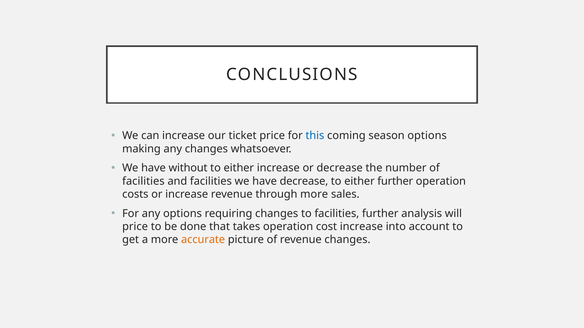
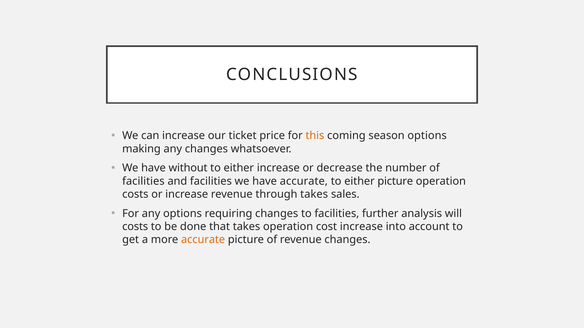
this colour: blue -> orange
have decrease: decrease -> accurate
either further: further -> picture
through more: more -> takes
price at (135, 227): price -> costs
